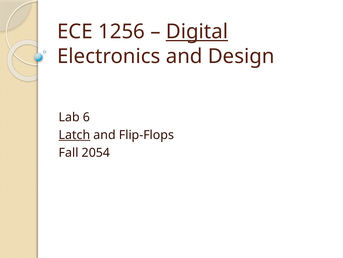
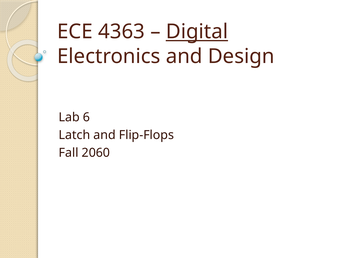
1256: 1256 -> 4363
Latch underline: present -> none
2054: 2054 -> 2060
